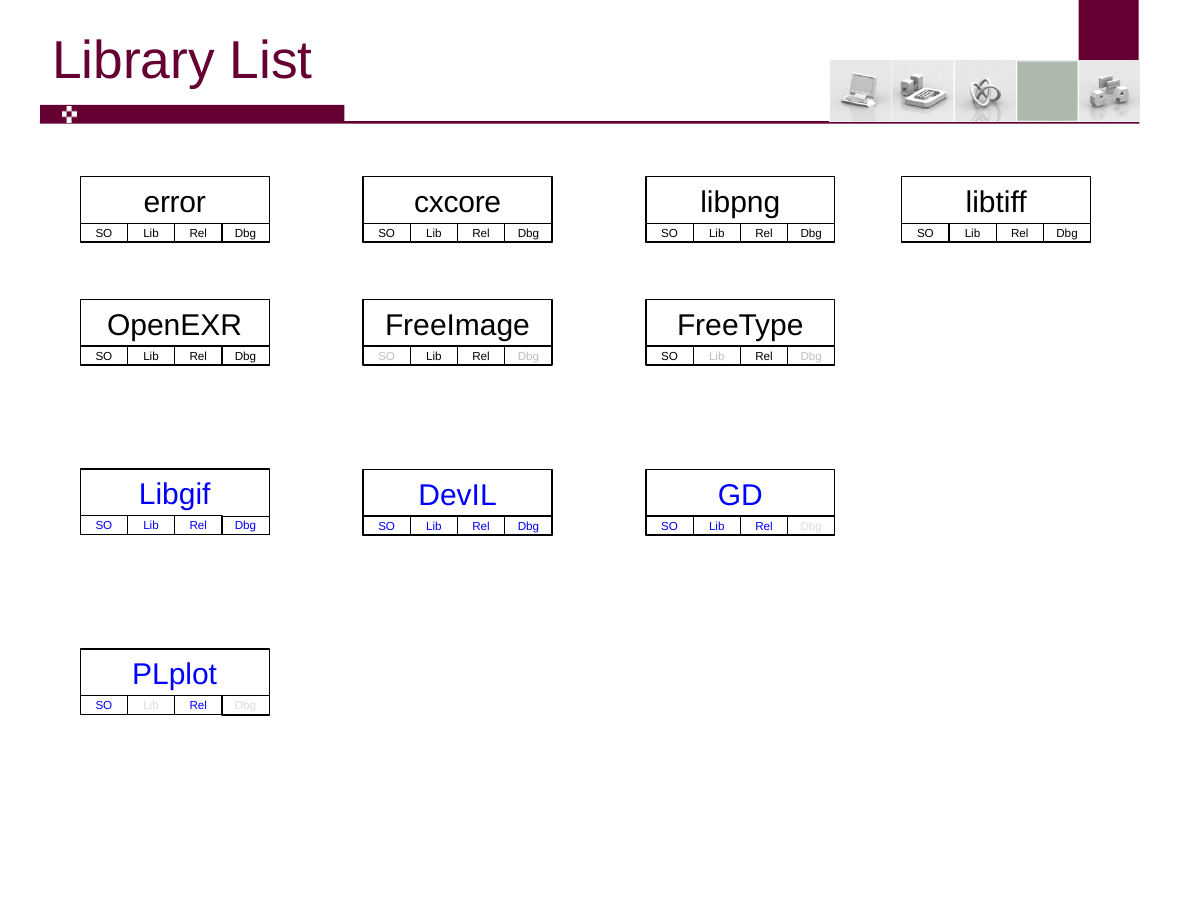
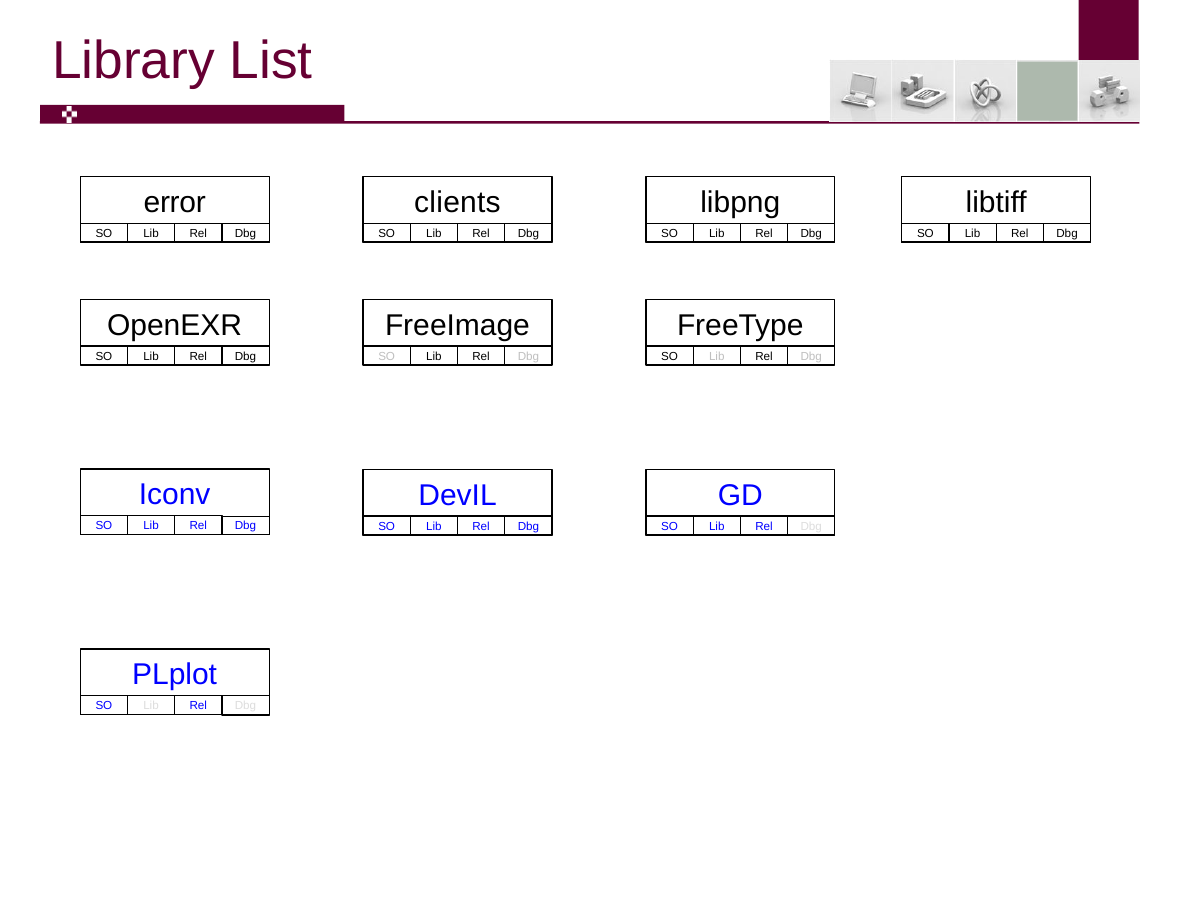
cxcore: cxcore -> clients
Libgif: Libgif -> Iconv
